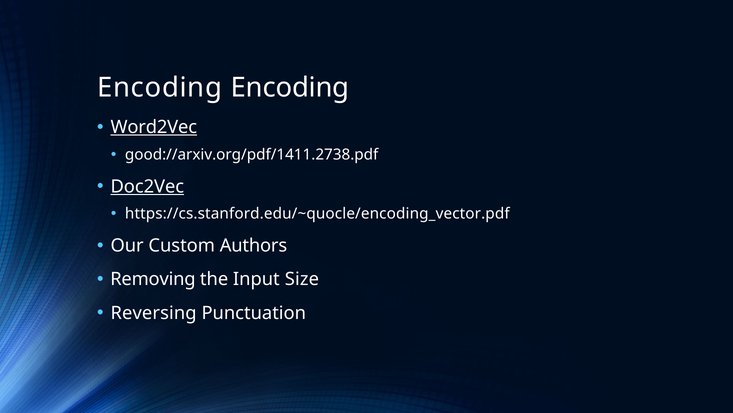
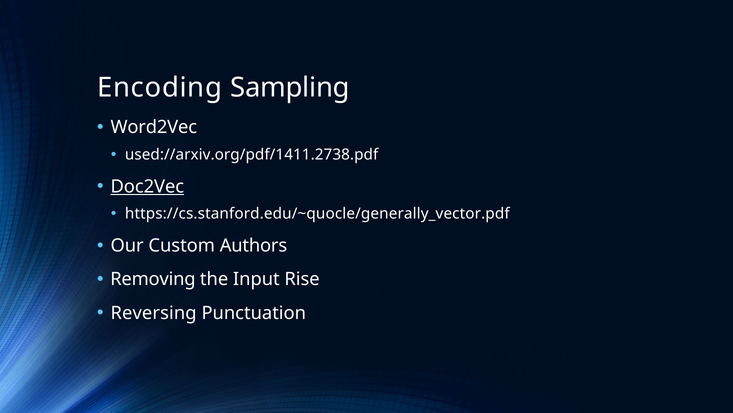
Encoding Encoding: Encoding -> Sampling
Word2Vec underline: present -> none
good://arxiv.org/pdf/1411.2738.pdf: good://arxiv.org/pdf/1411.2738.pdf -> used://arxiv.org/pdf/1411.2738.pdf
https://cs.stanford.edu/~quocle/encoding_vector.pdf: https://cs.stanford.edu/~quocle/encoding_vector.pdf -> https://cs.stanford.edu/~quocle/generally_vector.pdf
Size: Size -> Rise
